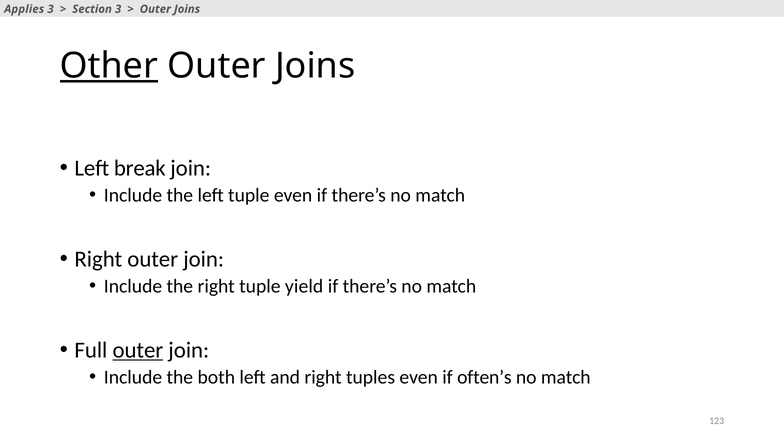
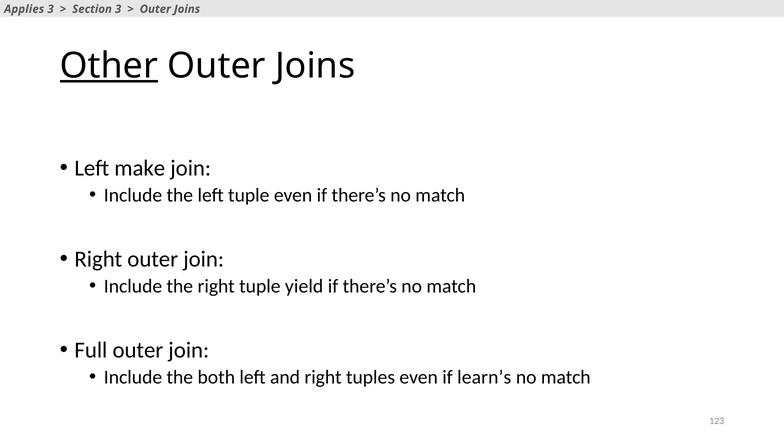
break: break -> make
outer at (138, 350) underline: present -> none
often’s: often’s -> learn’s
